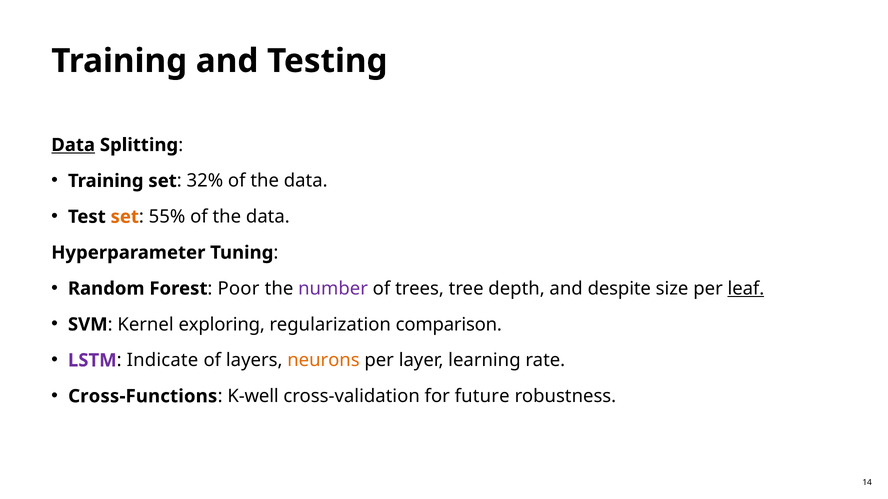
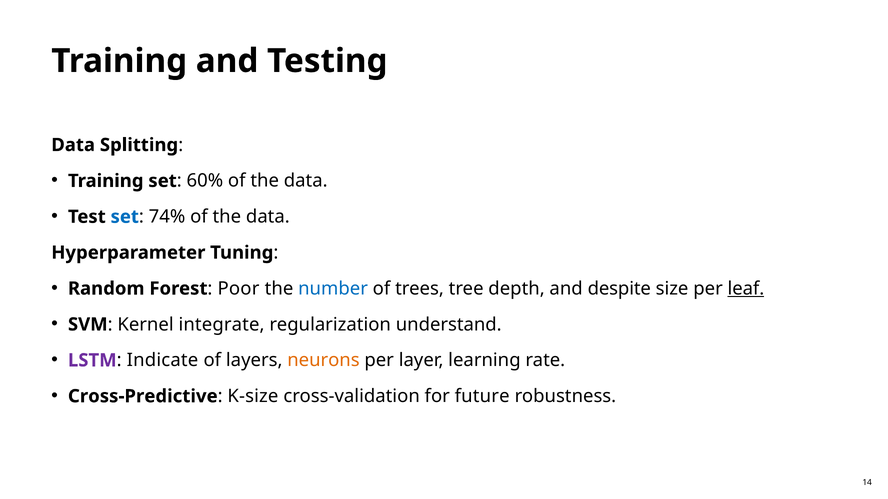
Data at (73, 145) underline: present -> none
32%: 32% -> 60%
set at (125, 217) colour: orange -> blue
55%: 55% -> 74%
number colour: purple -> blue
exploring: exploring -> integrate
comparison: comparison -> understand
Cross-Functions: Cross-Functions -> Cross-Predictive
K-well: K-well -> K-size
